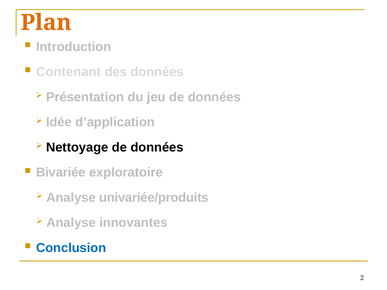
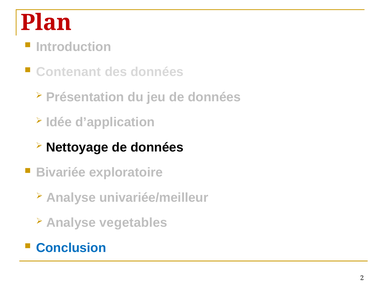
Plan colour: orange -> red
univariée/produits: univariée/produits -> univariée/meilleur
innovantes: innovantes -> vegetables
